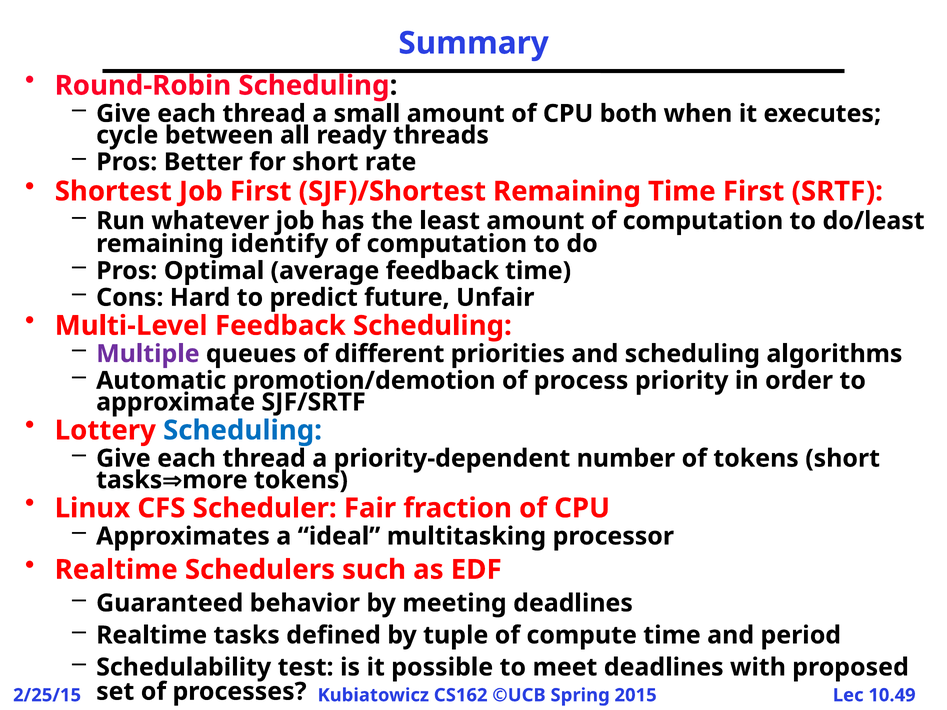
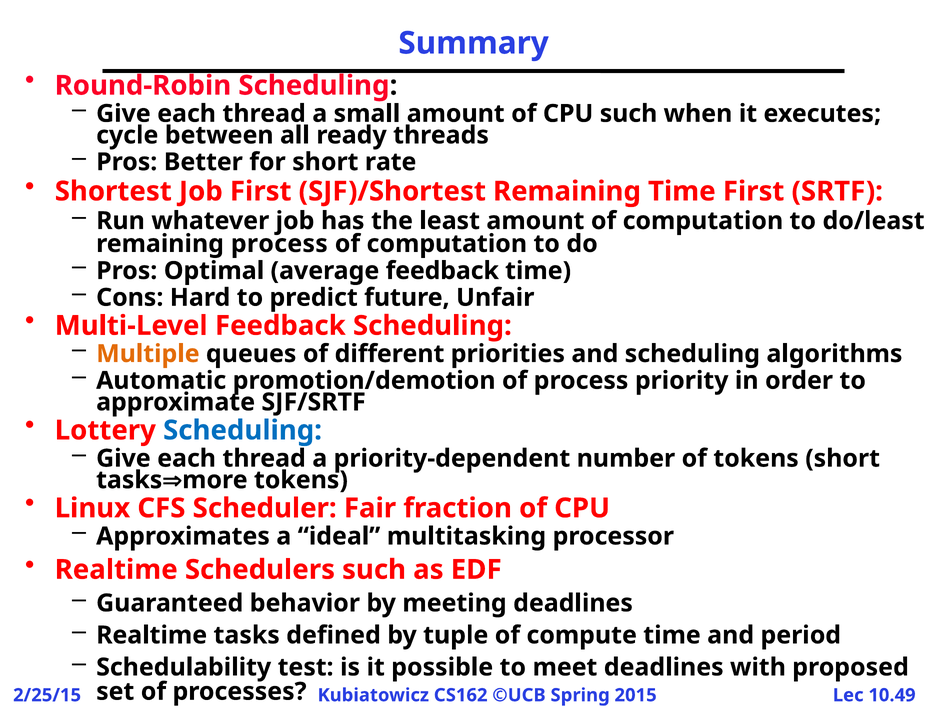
CPU both: both -> such
remaining identify: identify -> process
Multiple colour: purple -> orange
